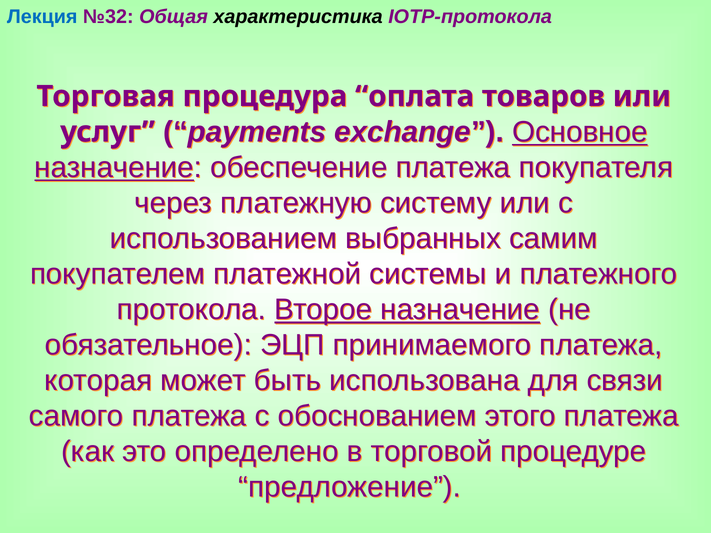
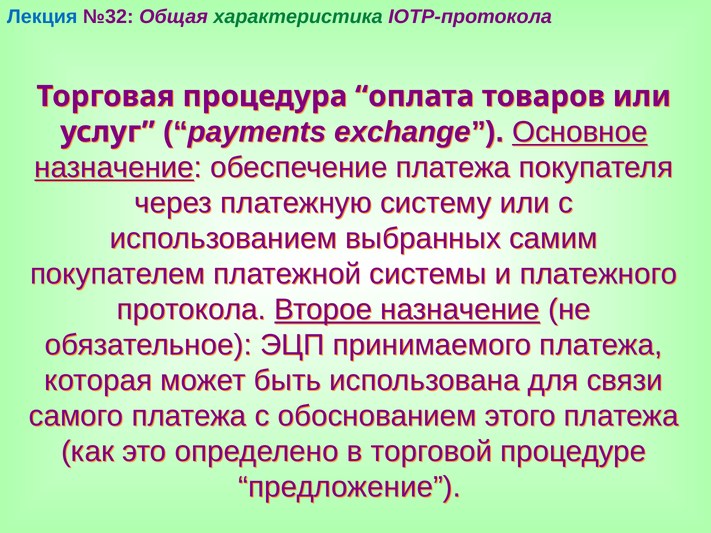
характеристика colour: black -> green
